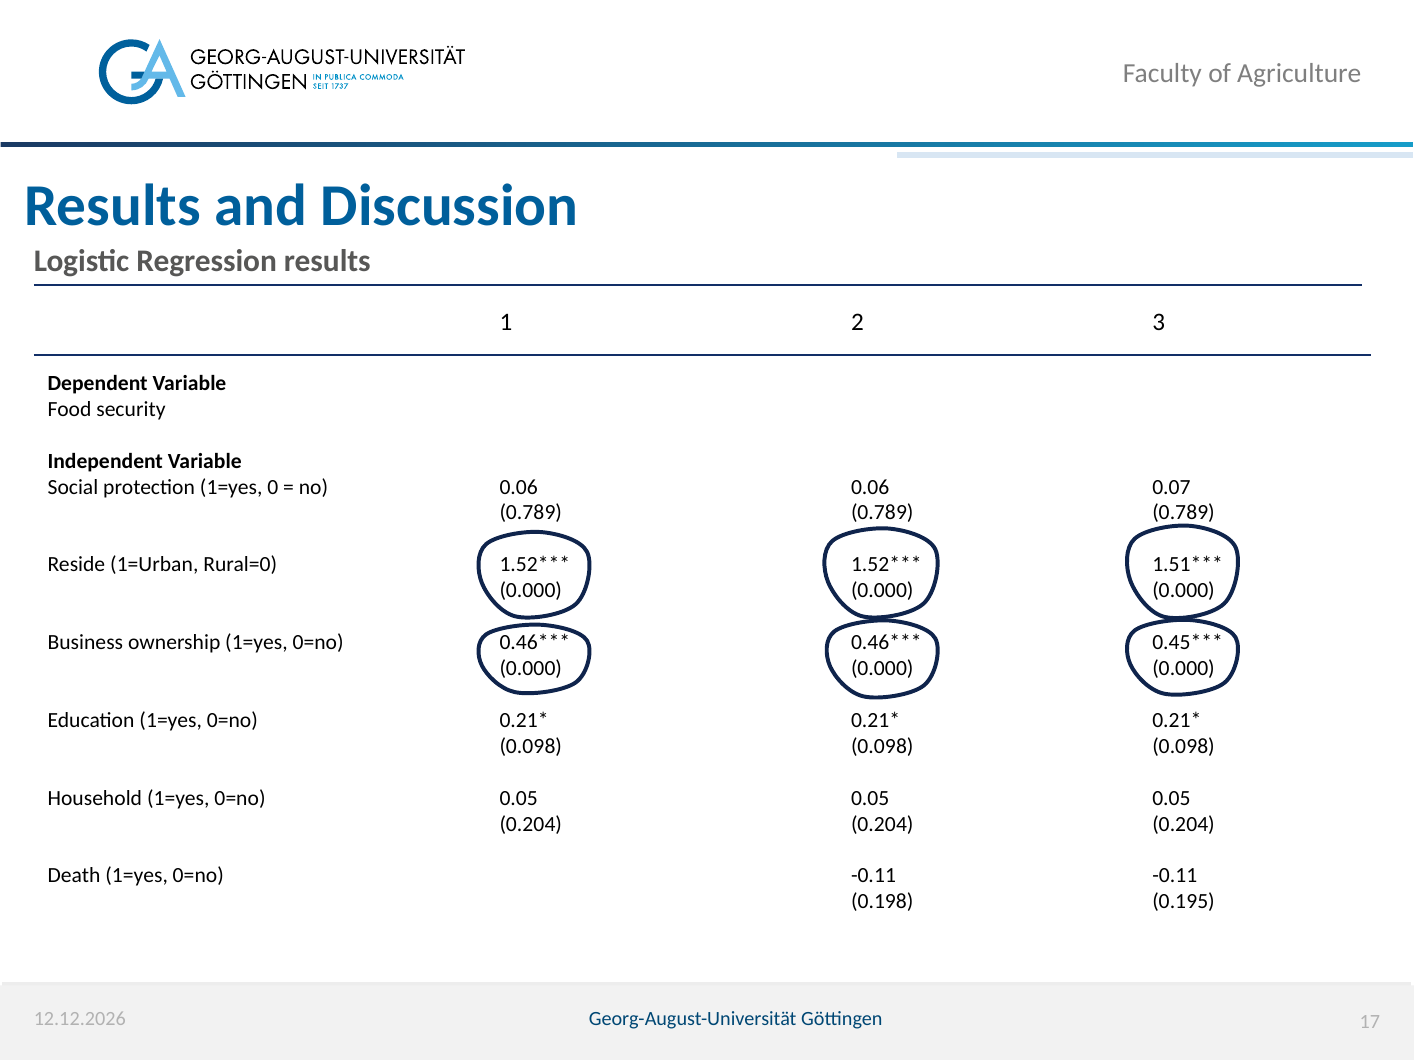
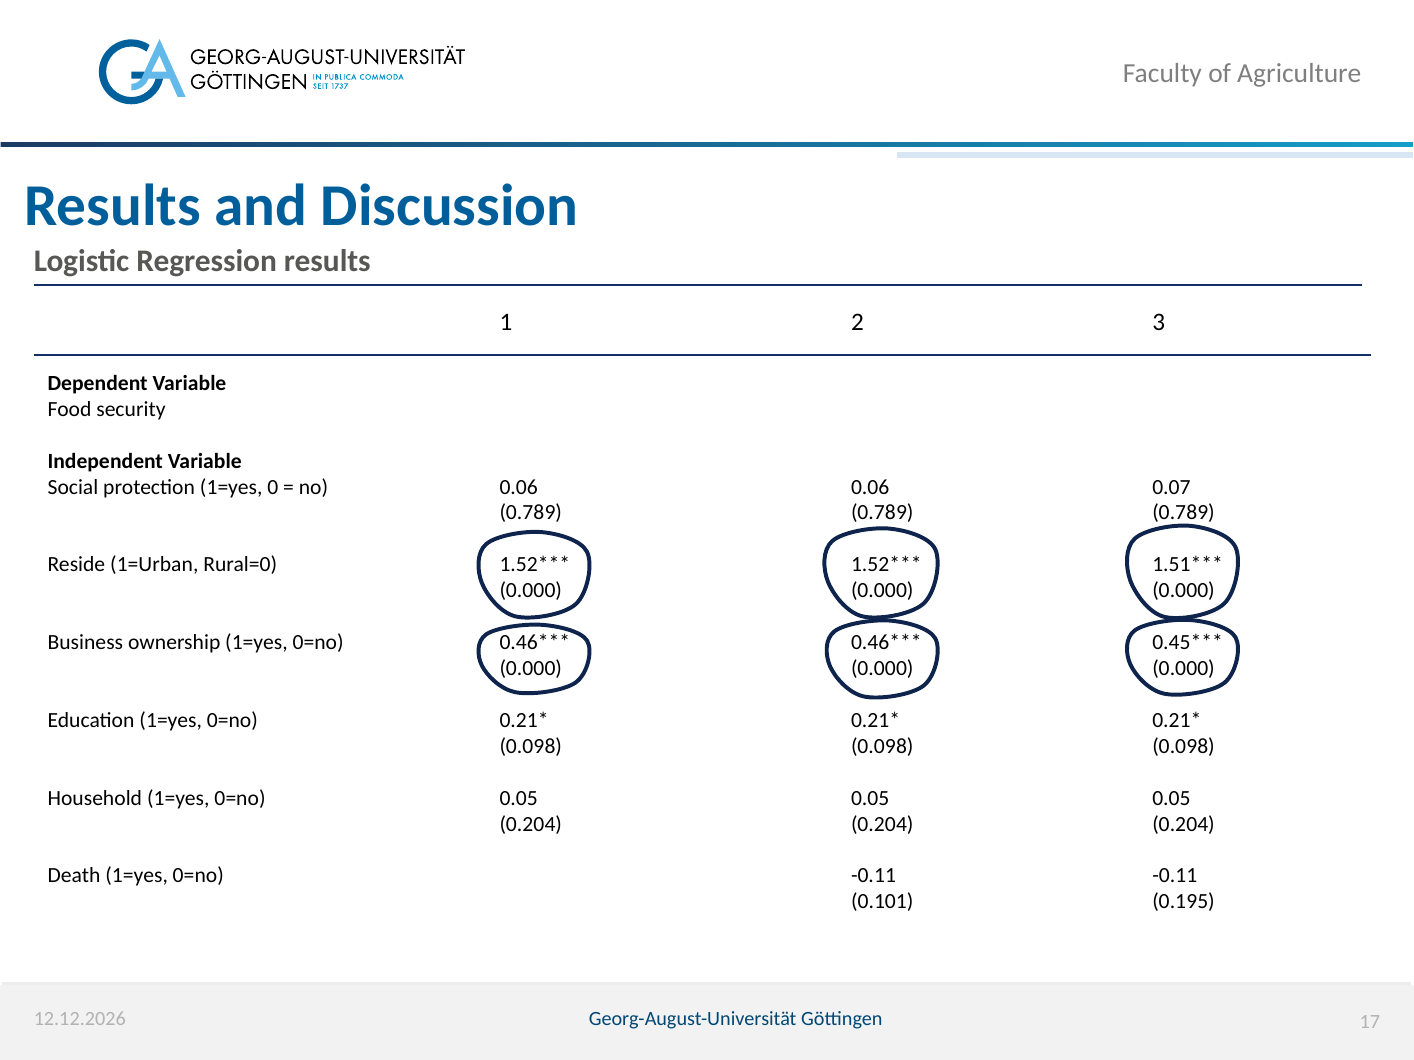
0.198: 0.198 -> 0.101
